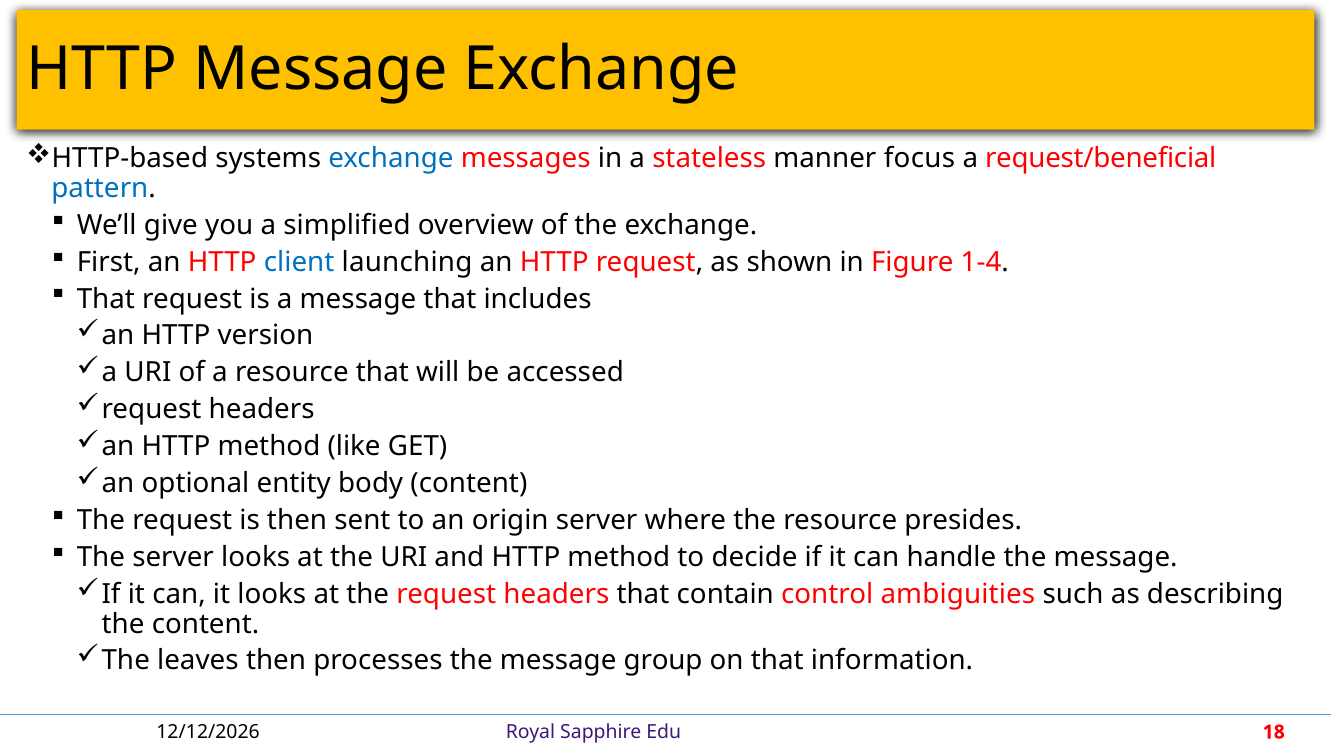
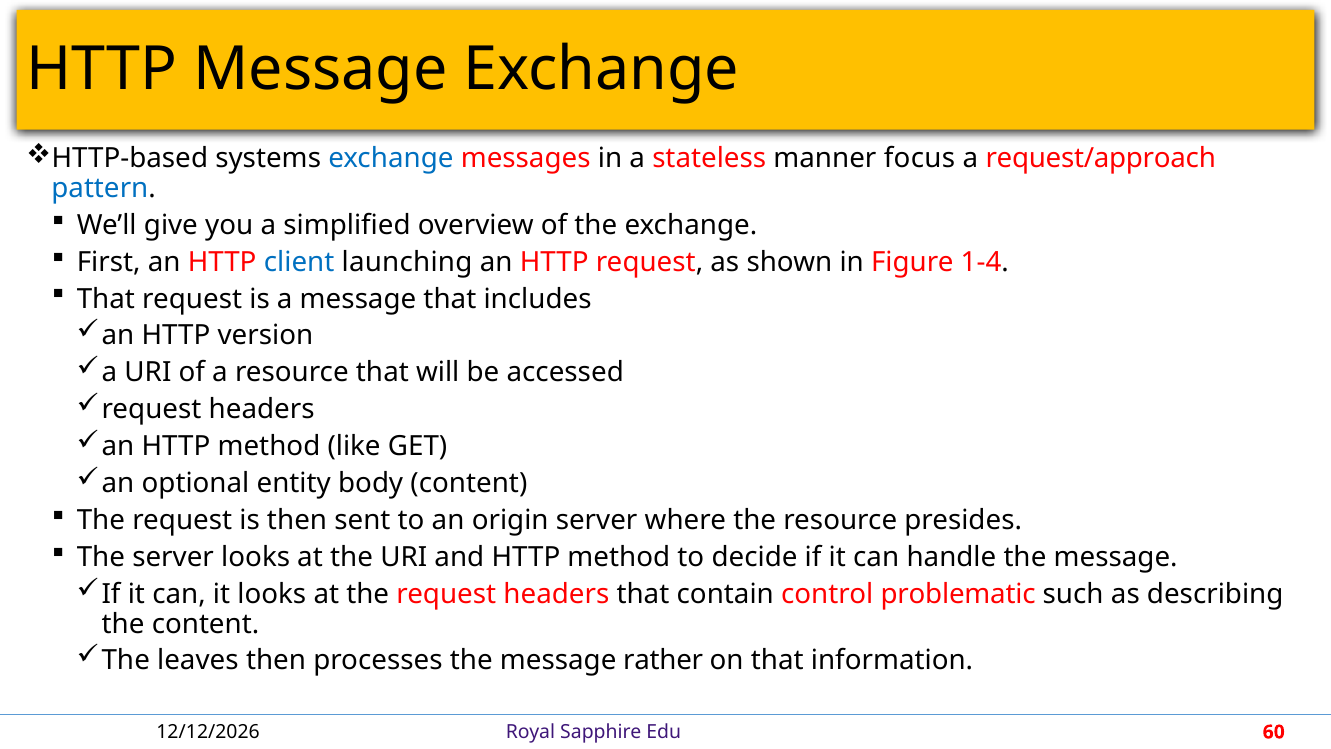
request/beneficial: request/beneficial -> request/approach
ambiguities: ambiguities -> problematic
group: group -> rather
18: 18 -> 60
